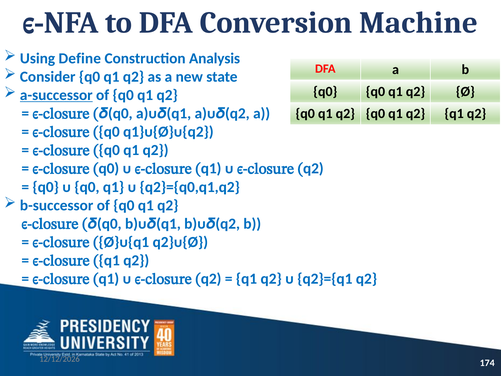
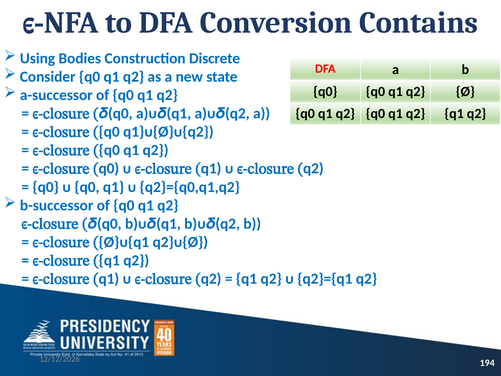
Machine: Machine -> Contains
Define: Define -> Bodies
Analysis: Analysis -> Discrete
a-successor underline: present -> none
174: 174 -> 194
